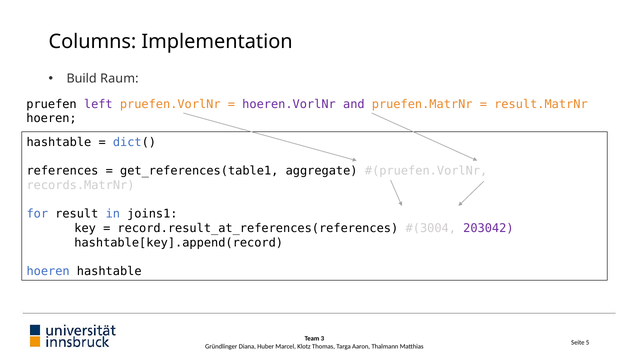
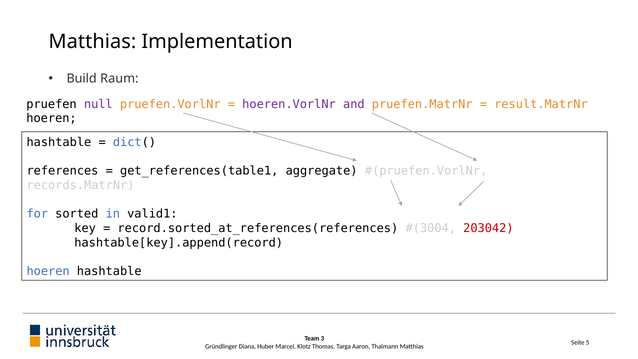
Columns at (92, 42): Columns -> Matthias
left: left -> null
result: result -> sorted
joins1: joins1 -> valid1
record.result_at_references(references: record.result_at_references(references -> record.sorted_at_references(references
203042 colour: purple -> red
